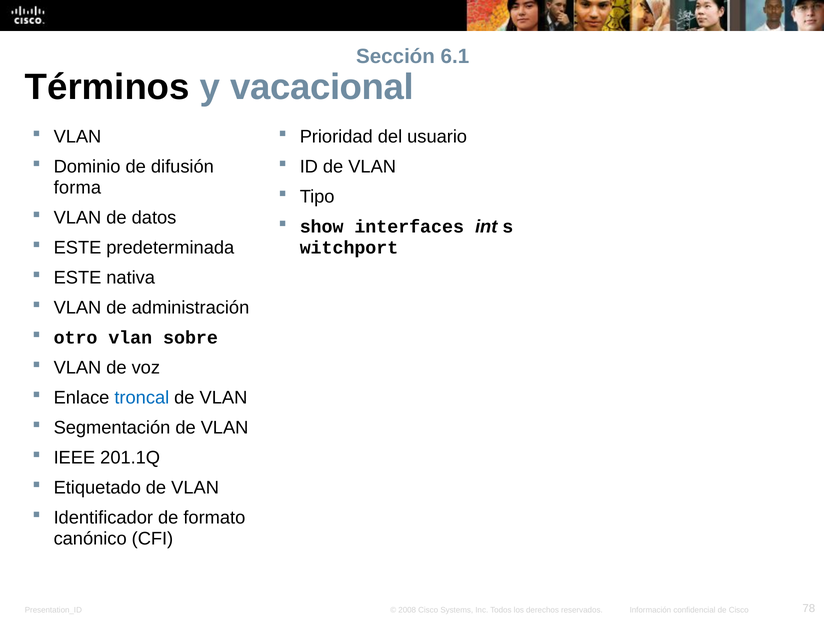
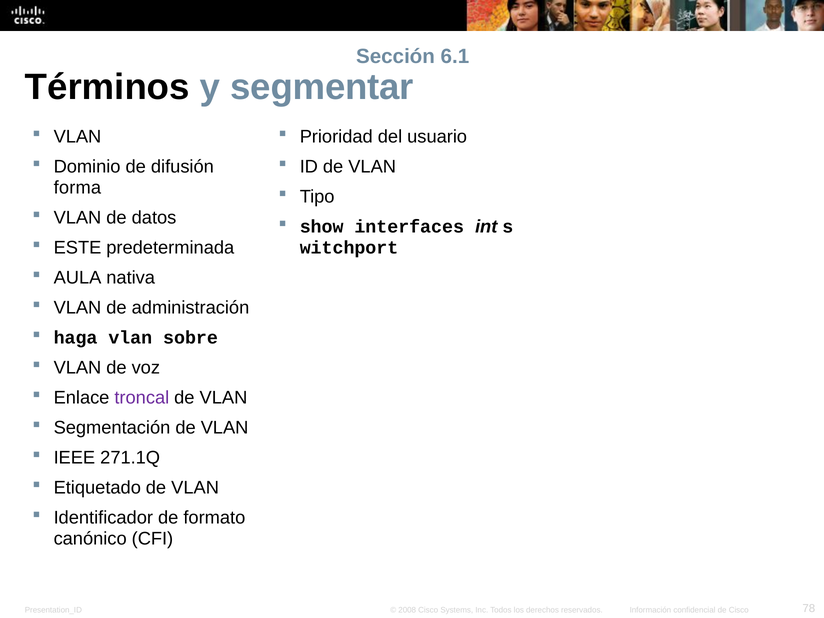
vacacional: vacacional -> segmentar
ESTE at (77, 278): ESTE -> AULA
otro: otro -> haga
troncal colour: blue -> purple
201.1Q: 201.1Q -> 271.1Q
